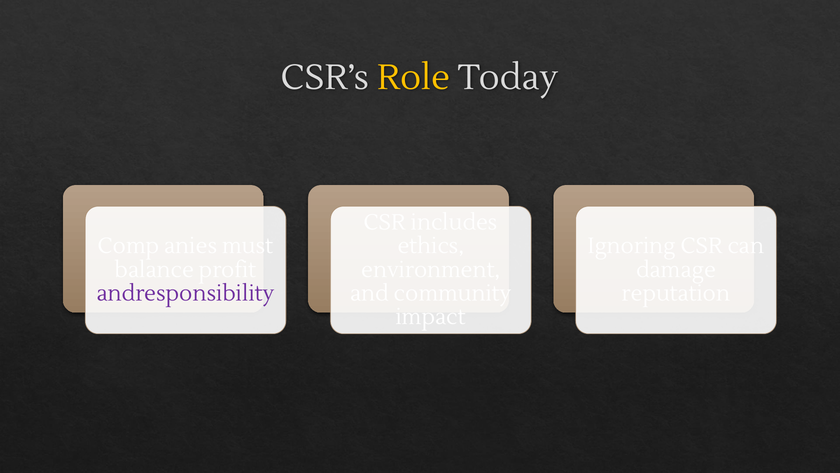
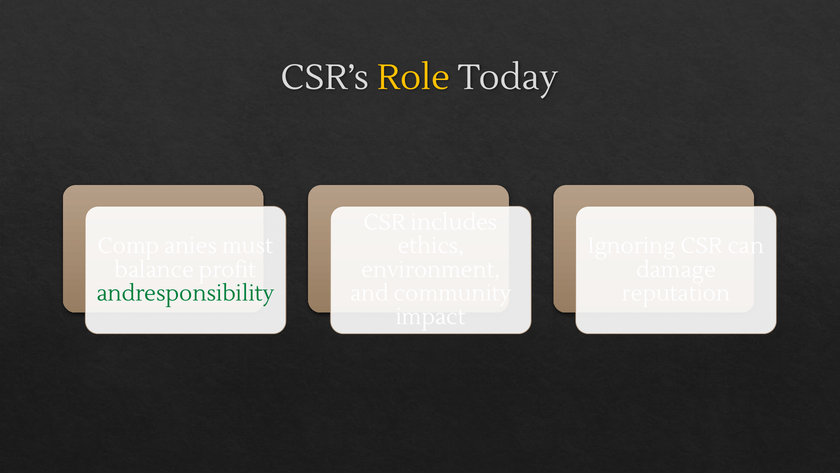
andresponsibility colour: purple -> green
